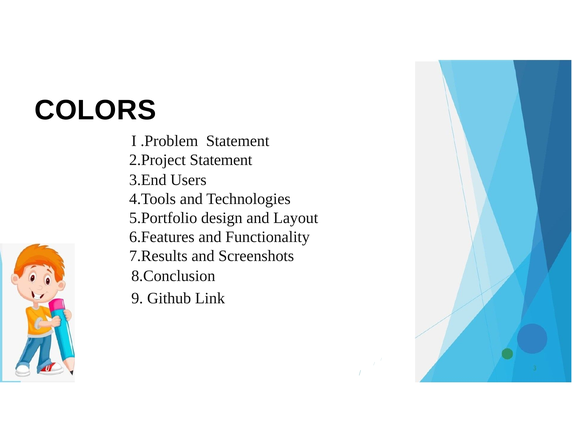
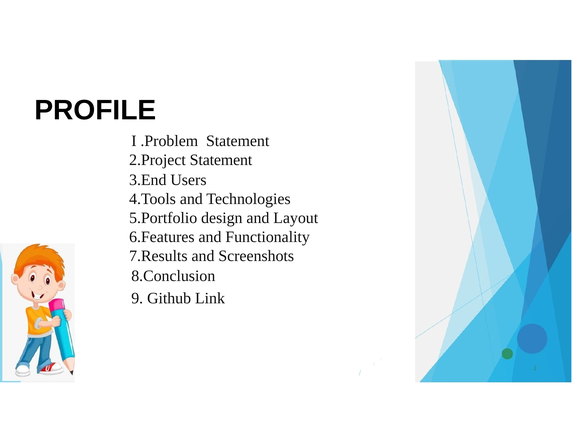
COLORS: COLORS -> PROFILE
